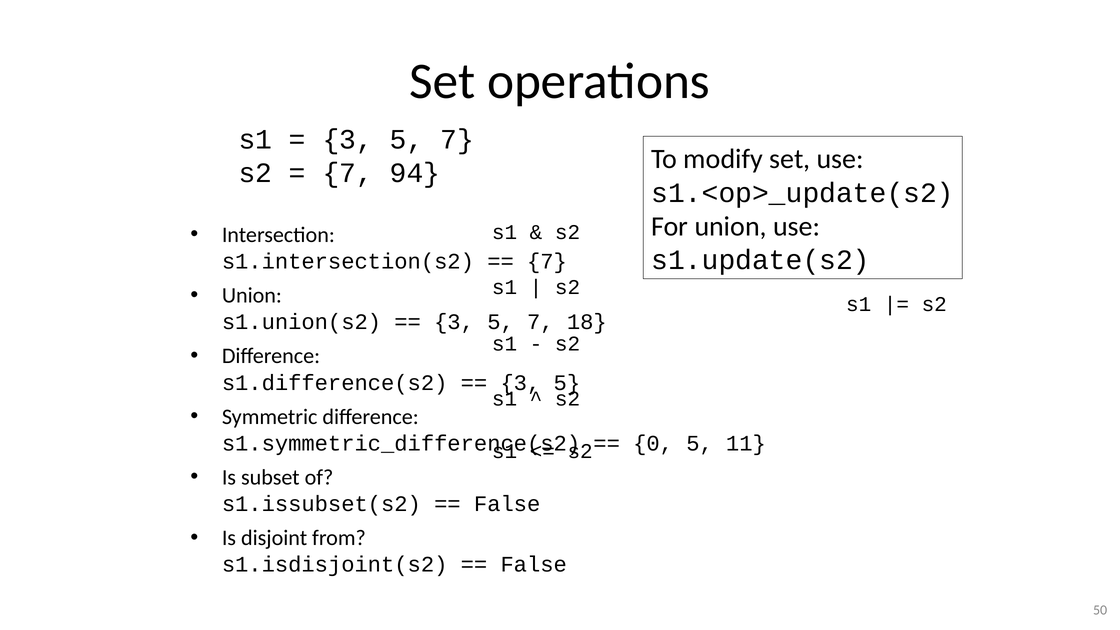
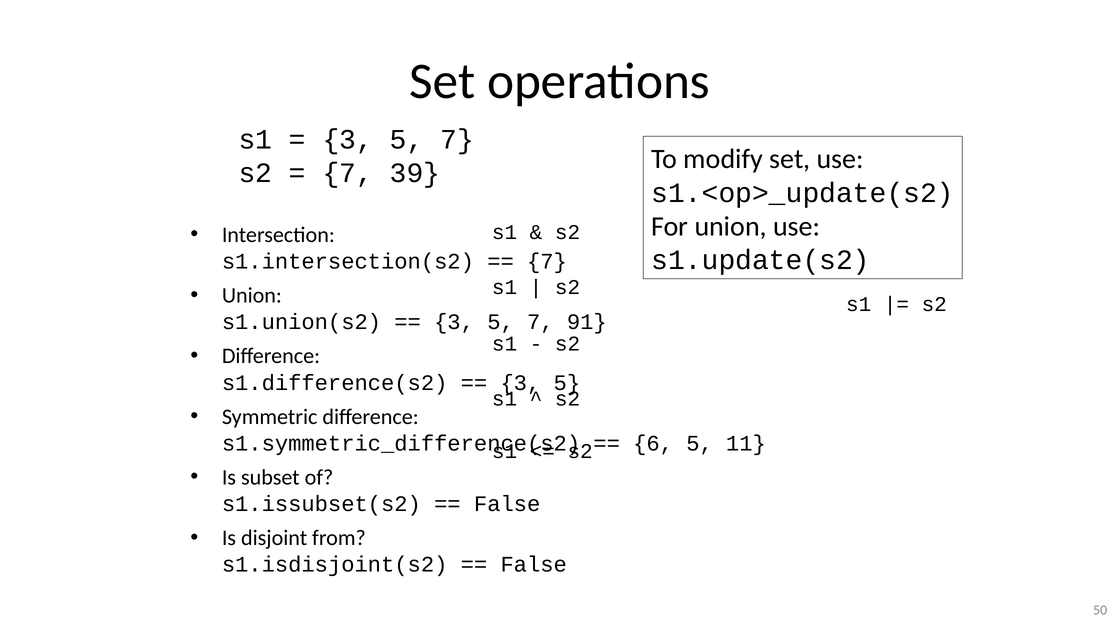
94: 94 -> 39
18: 18 -> 91
0: 0 -> 6
